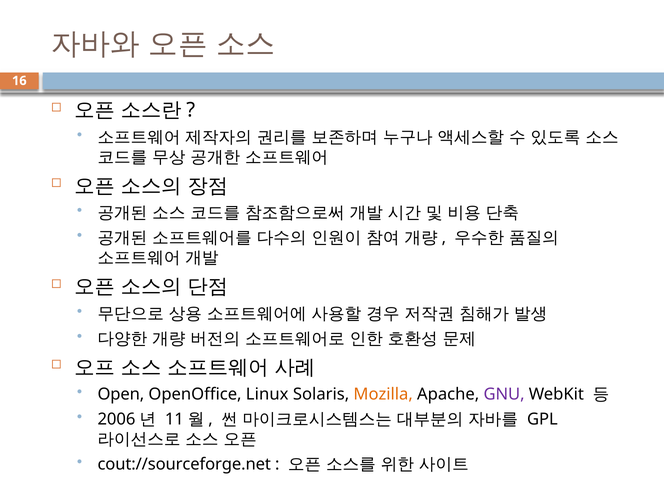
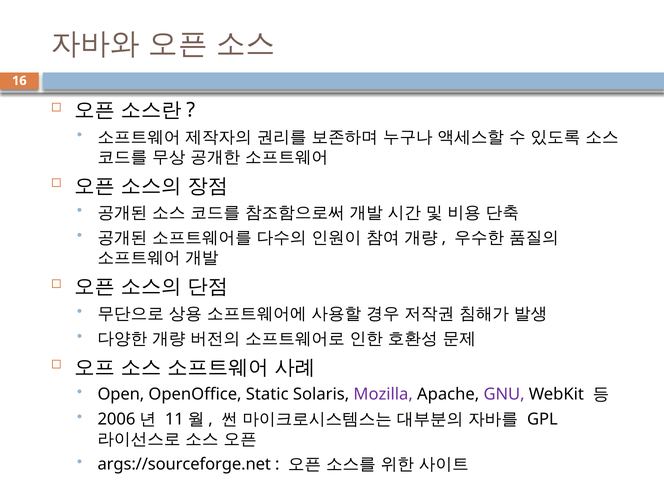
Linux: Linux -> Static
Mozilla colour: orange -> purple
cout://sourceforge.net: cout://sourceforge.net -> args://sourceforge.net
